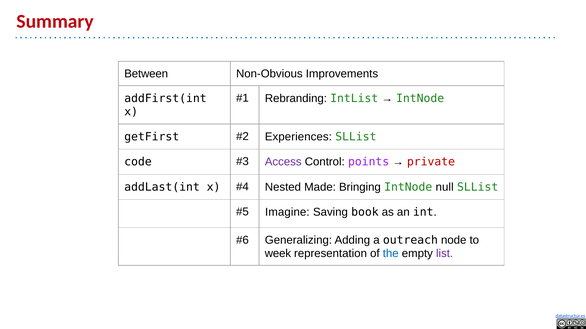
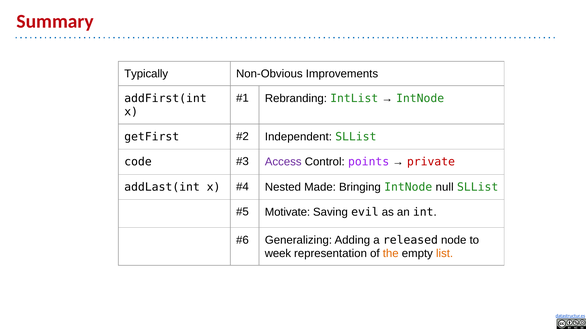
Between: Between -> Typically
Experiences: Experiences -> Independent
Imagine: Imagine -> Motivate
book: book -> evil
outreach: outreach -> released
the colour: blue -> orange
list colour: purple -> orange
